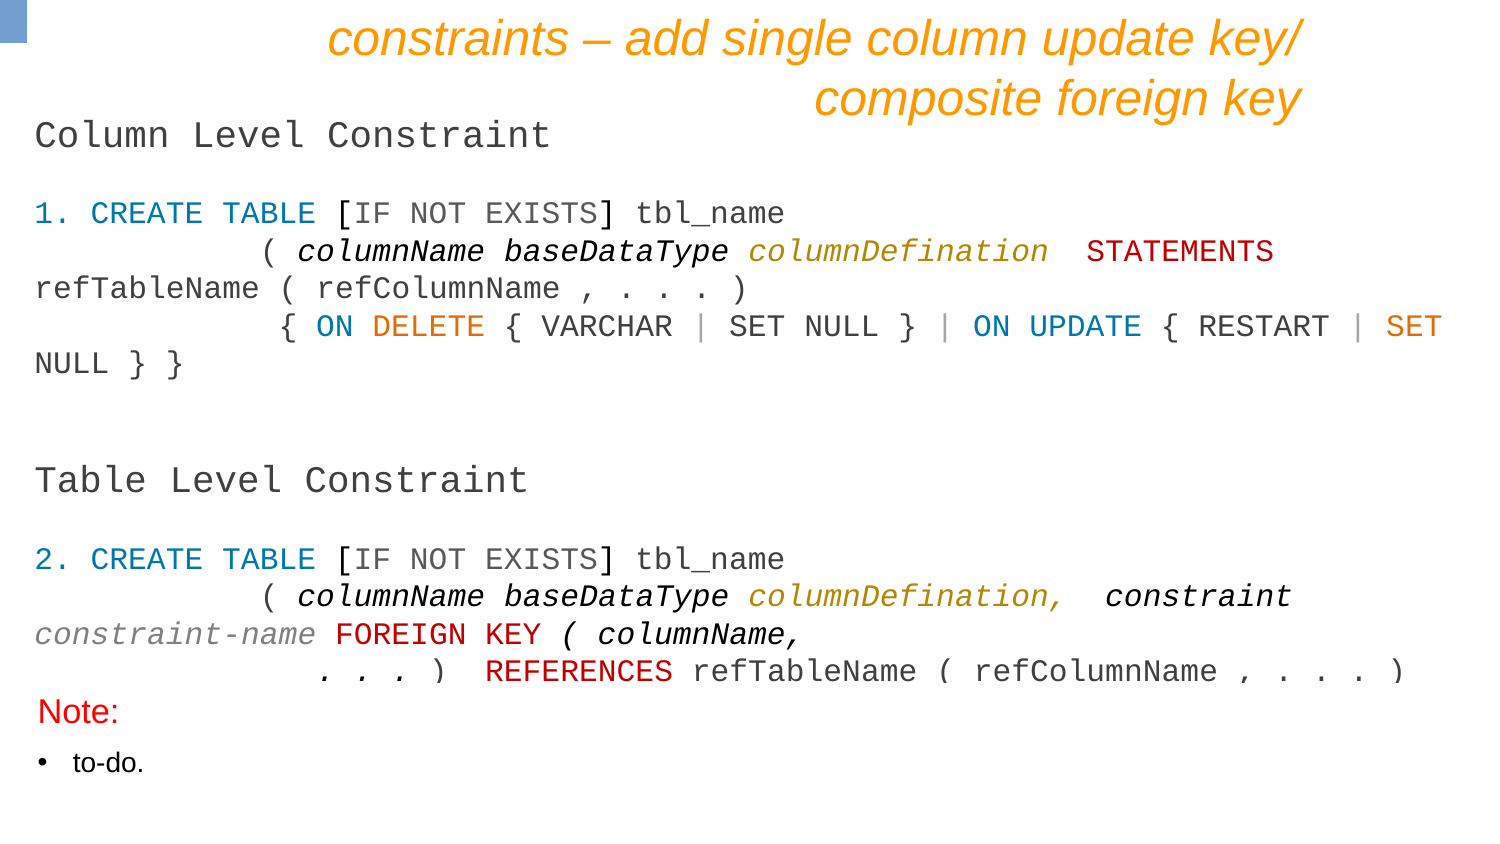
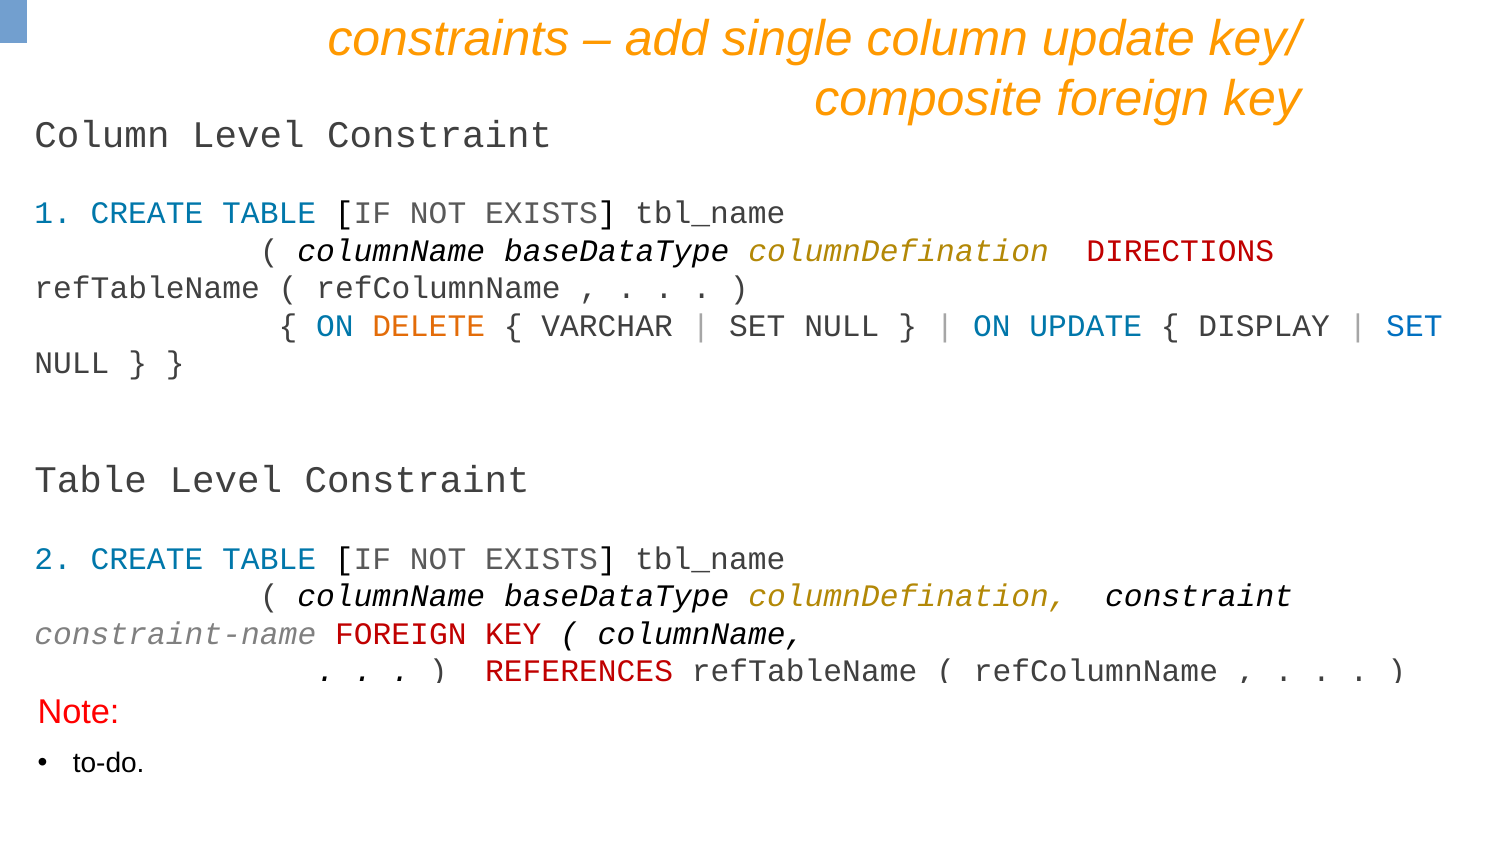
STATEMENTS: STATEMENTS -> DIRECTIONS
RESTART: RESTART -> DISPLAY
SET at (1414, 326) colour: orange -> blue
